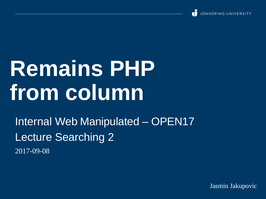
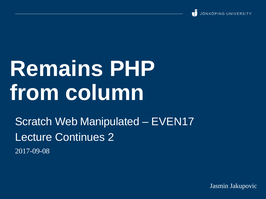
Internal: Internal -> Scratch
OPEN17: OPEN17 -> EVEN17
Searching: Searching -> Continues
